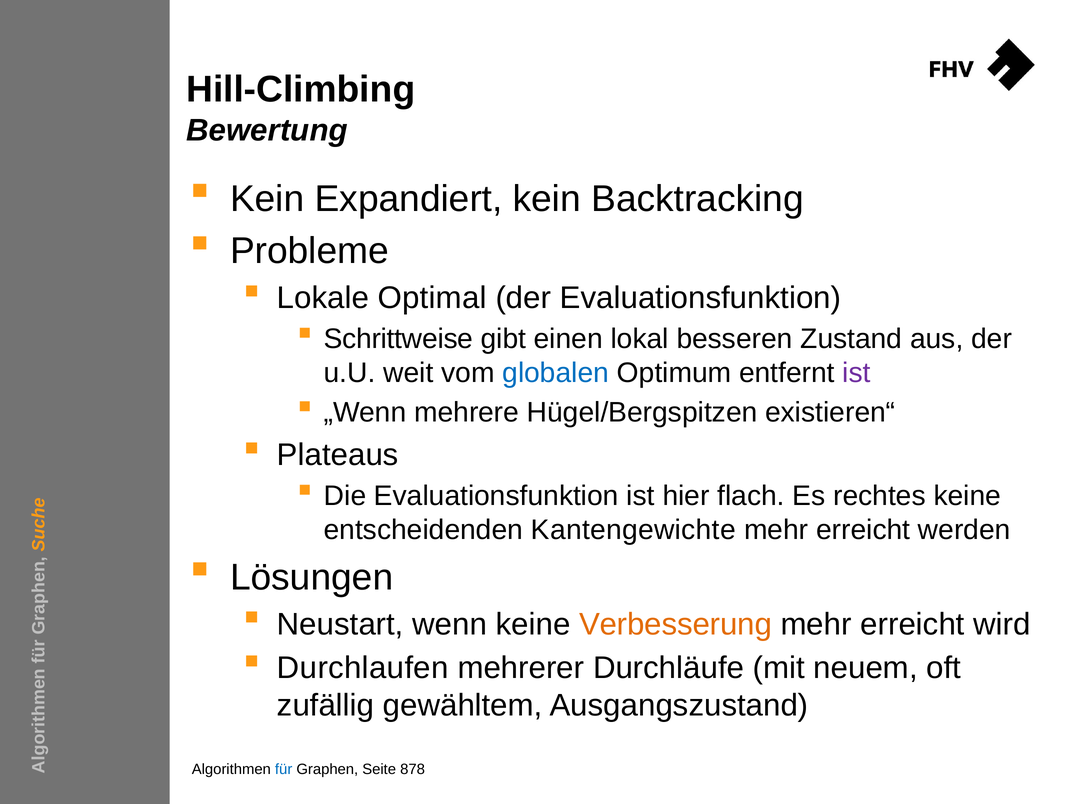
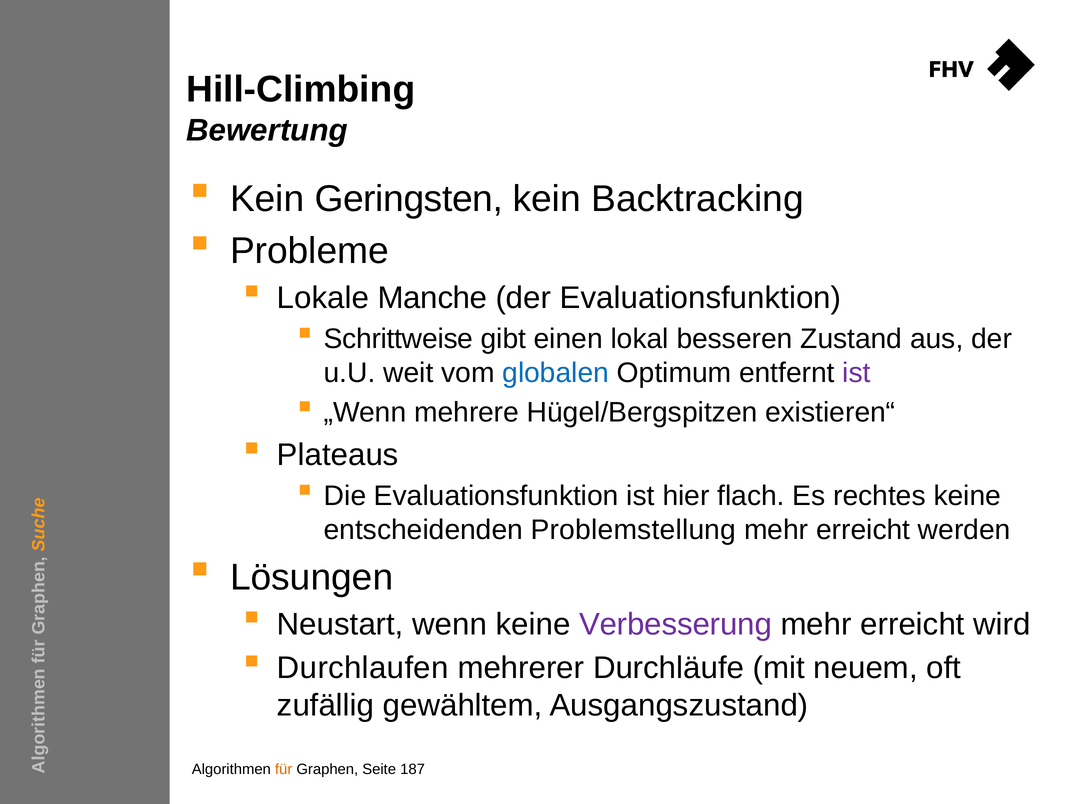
Expandiert: Expandiert -> Geringsten
Optimal: Optimal -> Manche
Kantengewichte: Kantengewichte -> Problemstellung
Verbesserung colour: orange -> purple
für colour: blue -> orange
878: 878 -> 187
